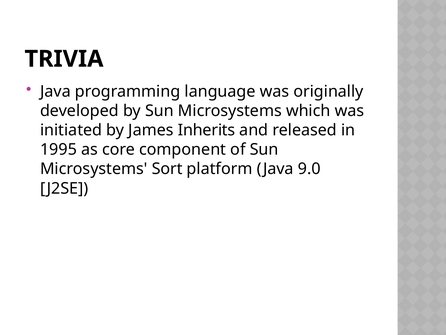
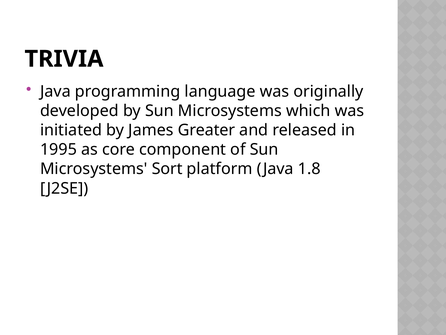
Inherits: Inherits -> Greater
9.0: 9.0 -> 1.8
